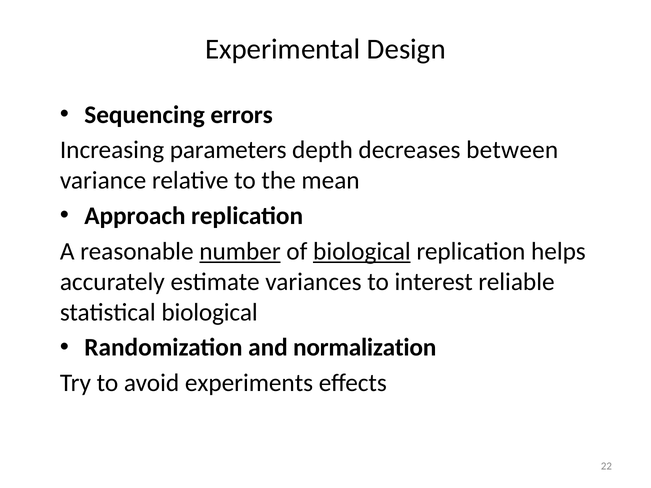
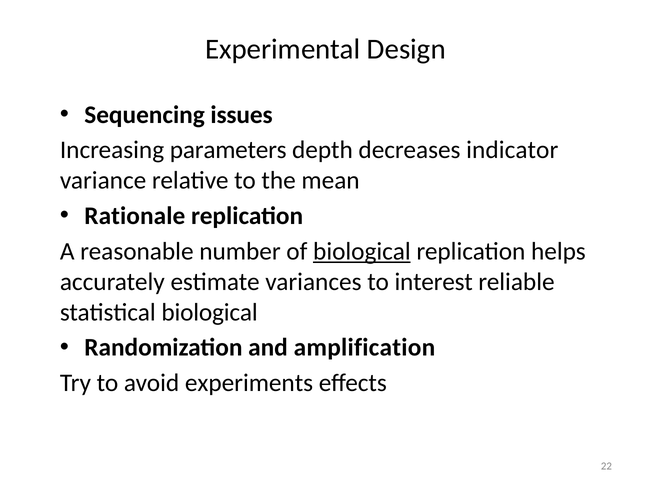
errors: errors -> issues
between: between -> indicator
Approach: Approach -> Rationale
number underline: present -> none
normalization: normalization -> amplification
